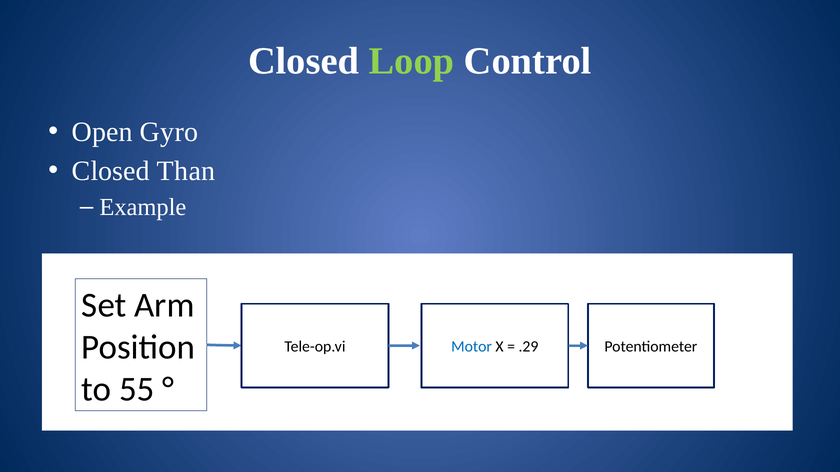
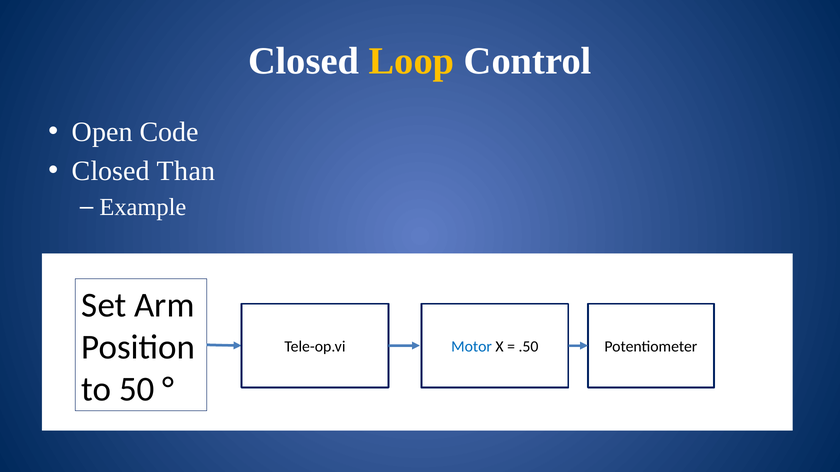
Loop colour: light green -> yellow
Gyro: Gyro -> Code
.29: .29 -> .50
55: 55 -> 50
